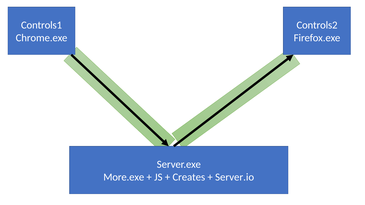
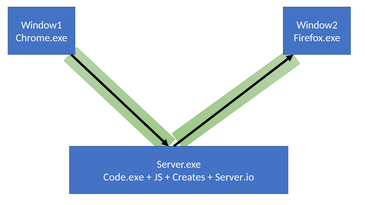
Controls1: Controls1 -> Window1
Controls2: Controls2 -> Window2
More.exe: More.exe -> Code.exe
